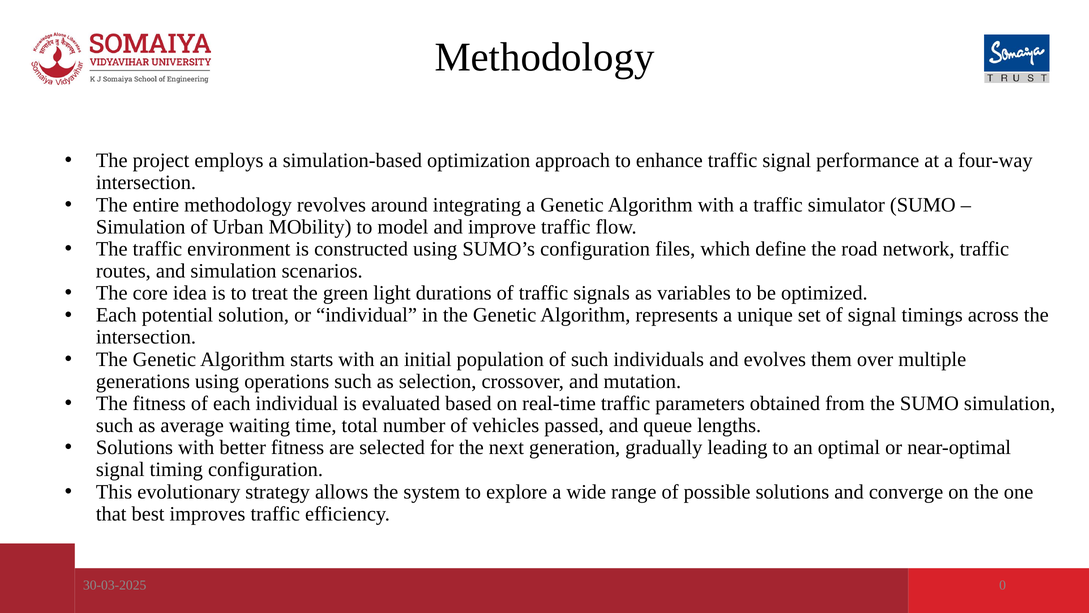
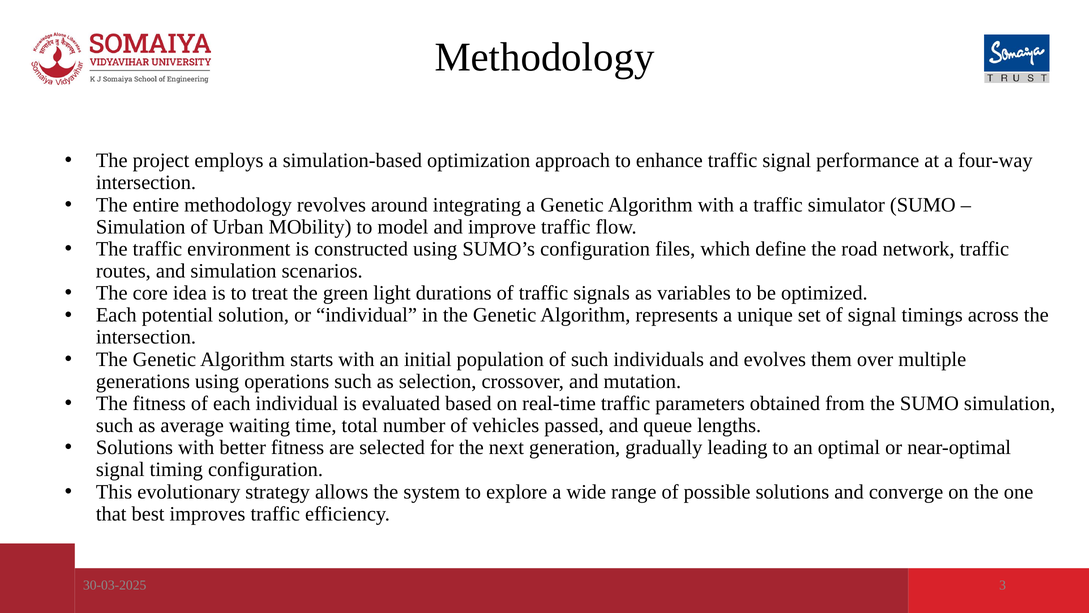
0: 0 -> 3
